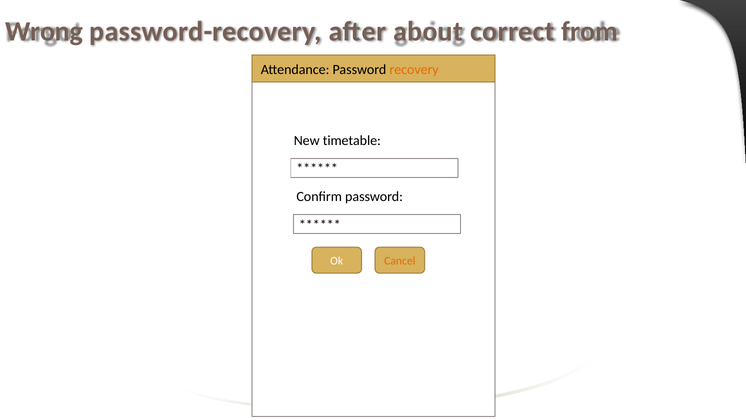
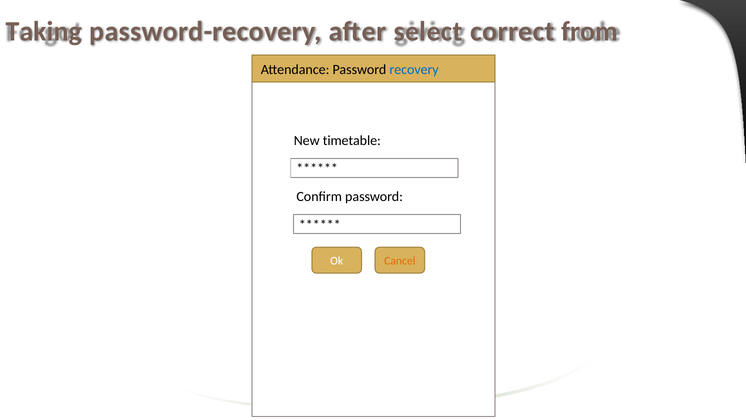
Wrong: Wrong -> Taking
about: about -> select
recovery colour: orange -> blue
